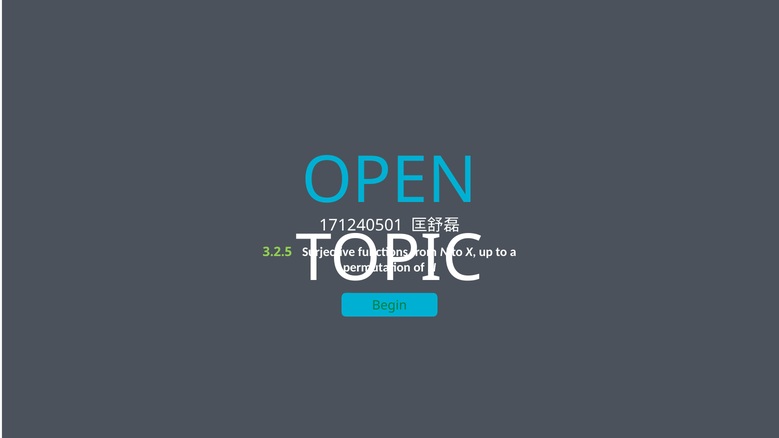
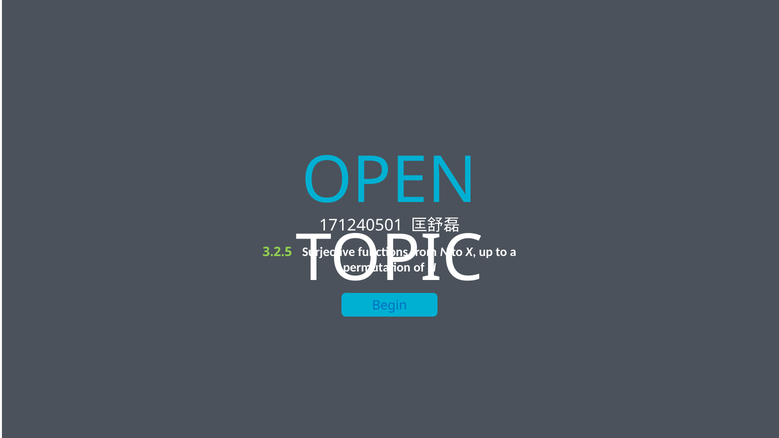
Begin colour: green -> blue
